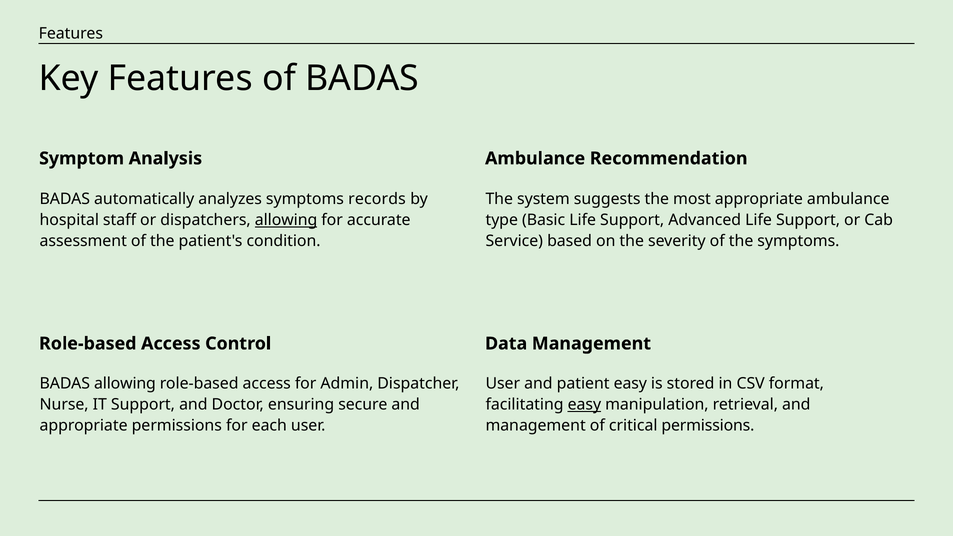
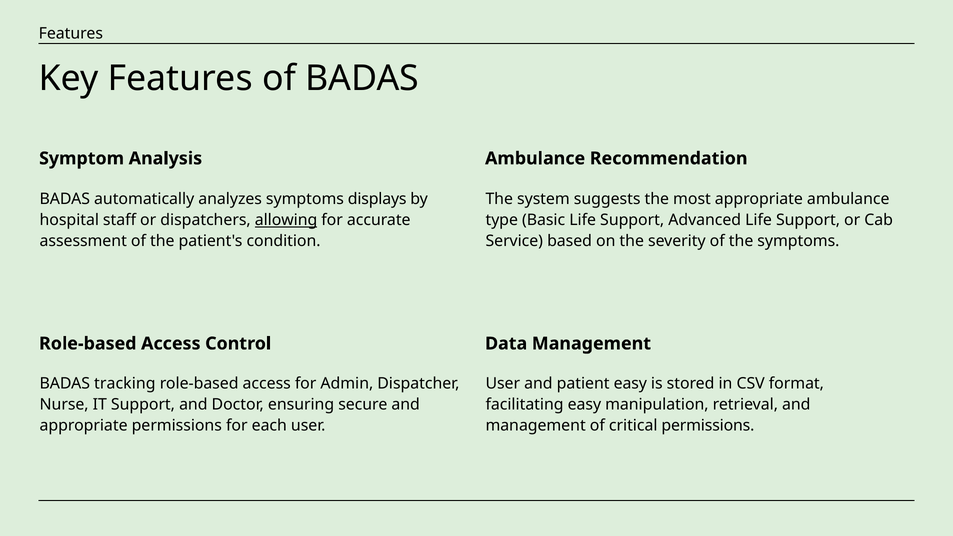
records: records -> displays
BADAS allowing: allowing -> tracking
easy at (584, 405) underline: present -> none
